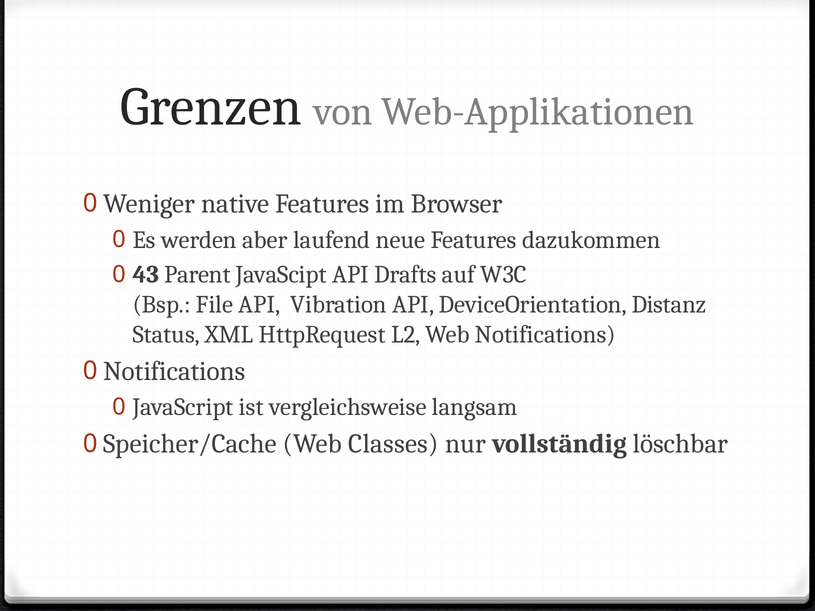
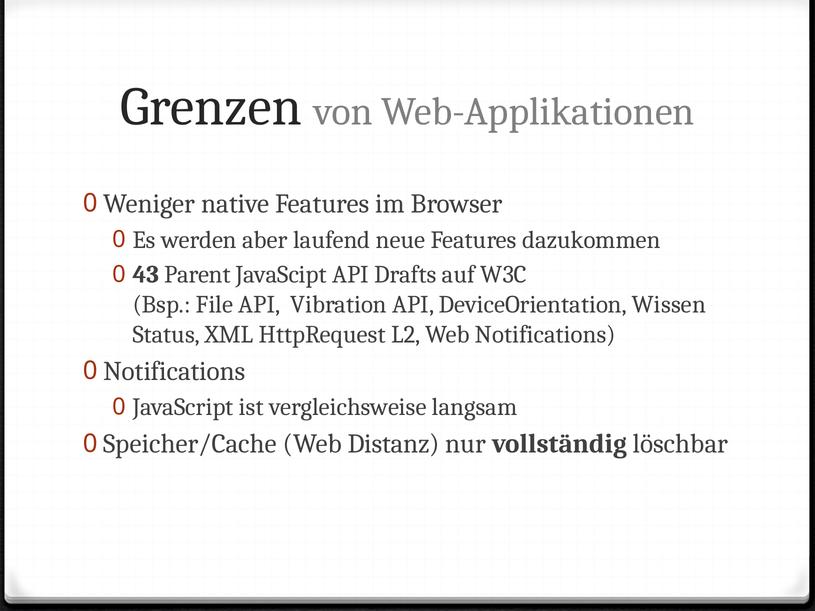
Distanz: Distanz -> Wissen
Classes: Classes -> Distanz
